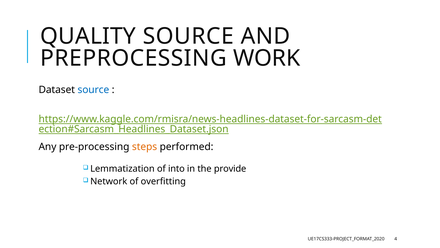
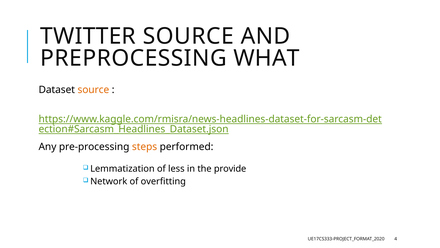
QUALITY: QUALITY -> TWITTER
WORK: WORK -> WHAT
source at (93, 90) colour: blue -> orange
into: into -> less
